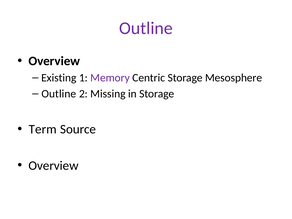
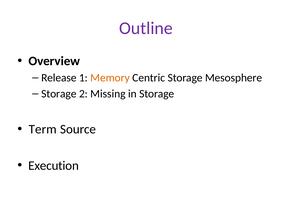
Existing: Existing -> Release
Memory colour: purple -> orange
Outline at (59, 94): Outline -> Storage
Overview at (53, 166): Overview -> Execution
